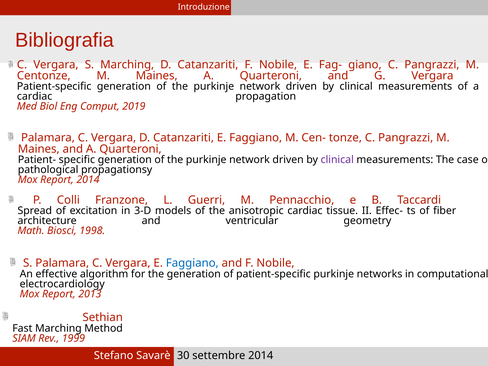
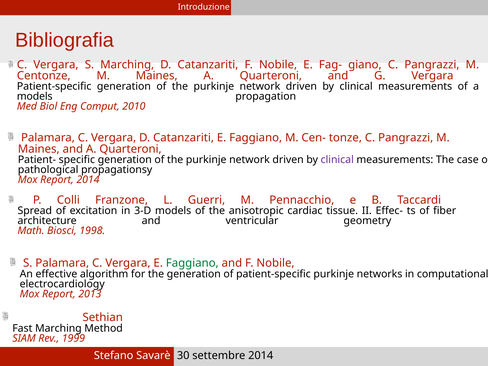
cardiac at (35, 96): cardiac -> models
2019: 2019 -> 2010
Faggiano at (192, 263) colour: blue -> green
